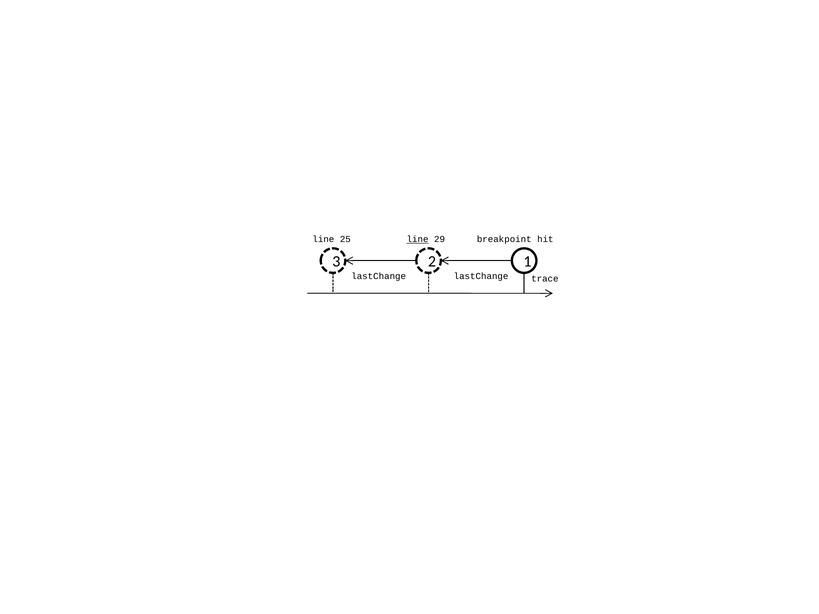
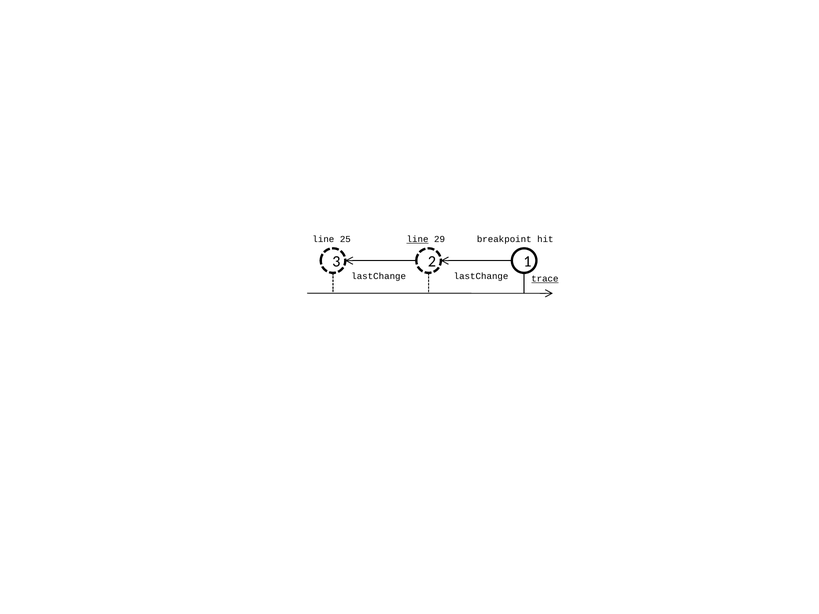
trace underline: none -> present
